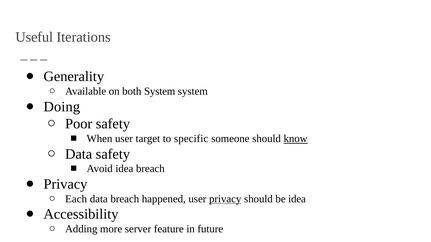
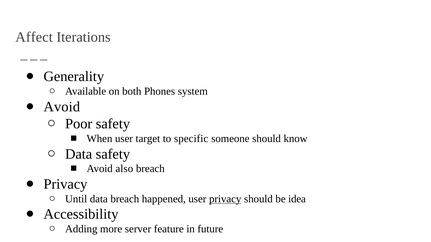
Useful: Useful -> Affect
both System: System -> Phones
Doing at (62, 107): Doing -> Avoid
know underline: present -> none
Avoid idea: idea -> also
Each: Each -> Until
